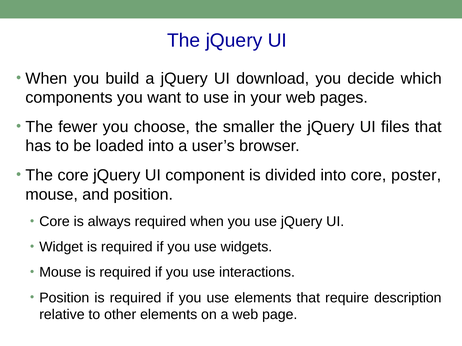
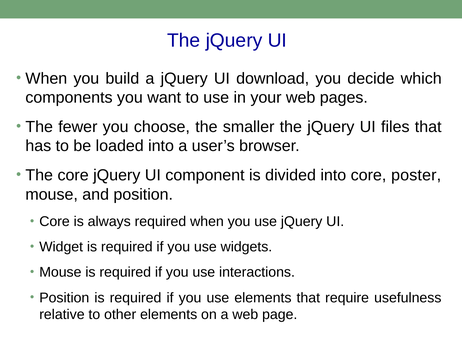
description: description -> usefulness
